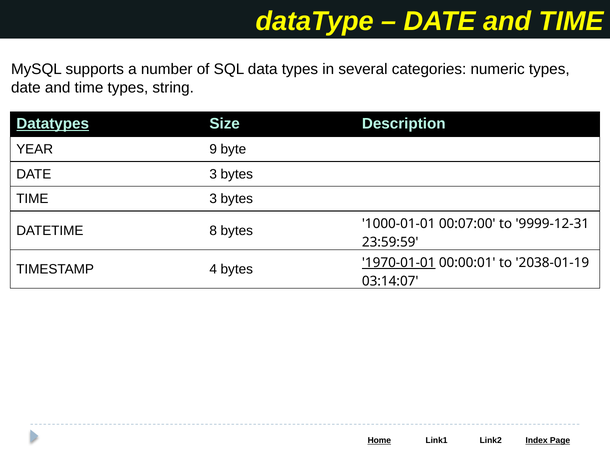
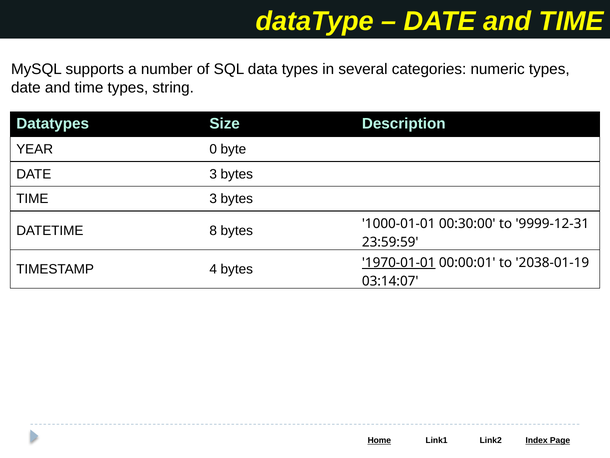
Datatypes underline: present -> none
9: 9 -> 0
00:07:00: 00:07:00 -> 00:30:00
